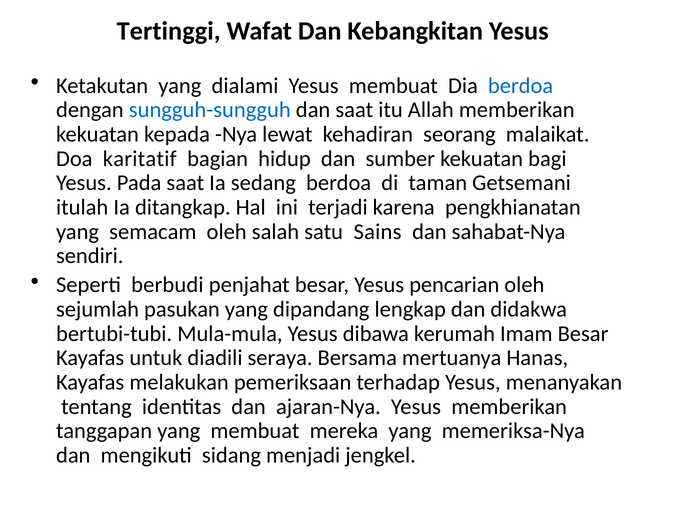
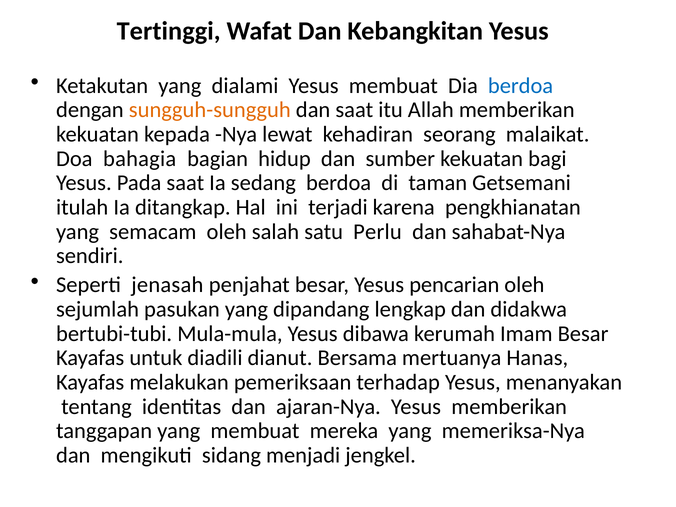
sungguh-sungguh colour: blue -> orange
karitatif: karitatif -> bahagia
Sains: Sains -> Perlu
berbudi: berbudi -> jenasah
seraya: seraya -> dianut
